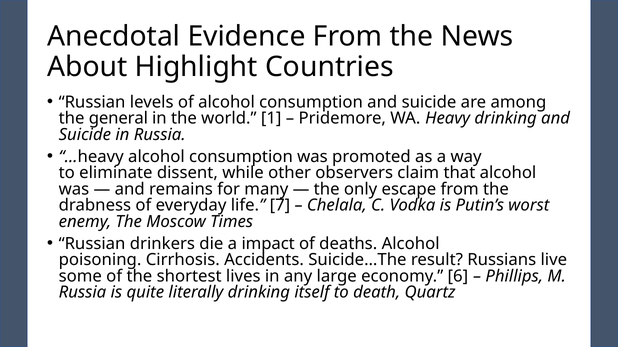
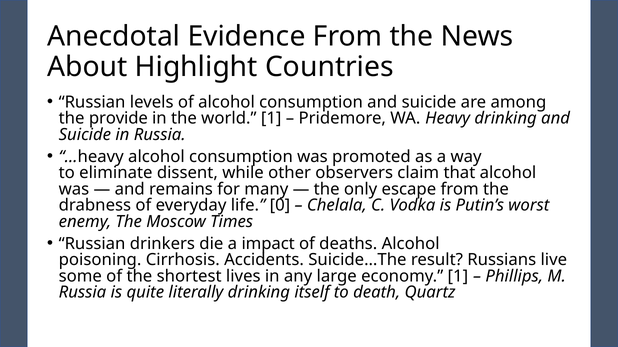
general: general -> provide
7: 7 -> 0
economy 6: 6 -> 1
